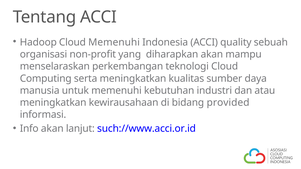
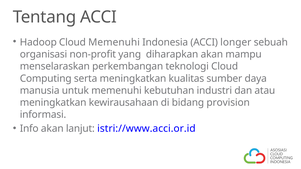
quality: quality -> longer
provided: provided -> provision
such://www.acci.or.id: such://www.acci.or.id -> istri://www.acci.or.id
